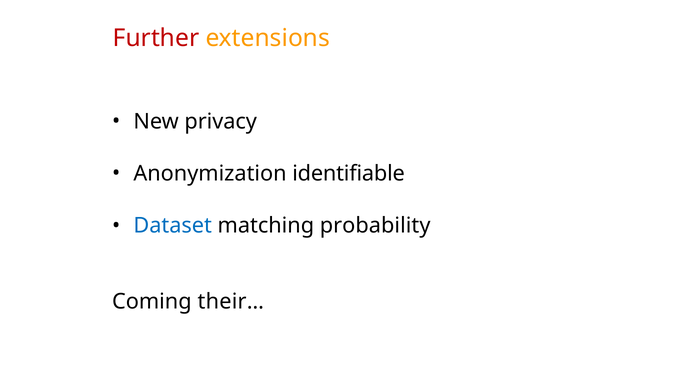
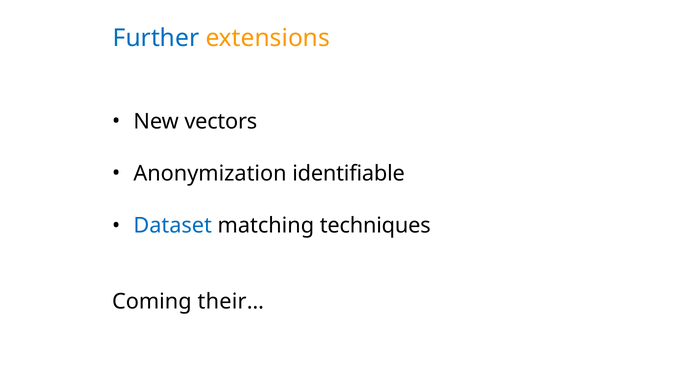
Further colour: red -> blue
privacy: privacy -> vectors
probability: probability -> techniques
